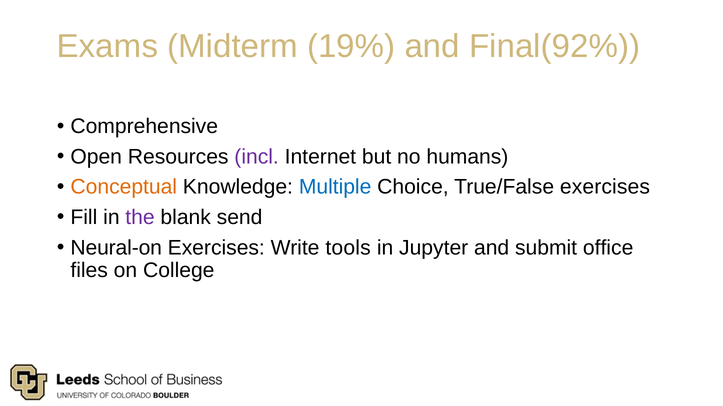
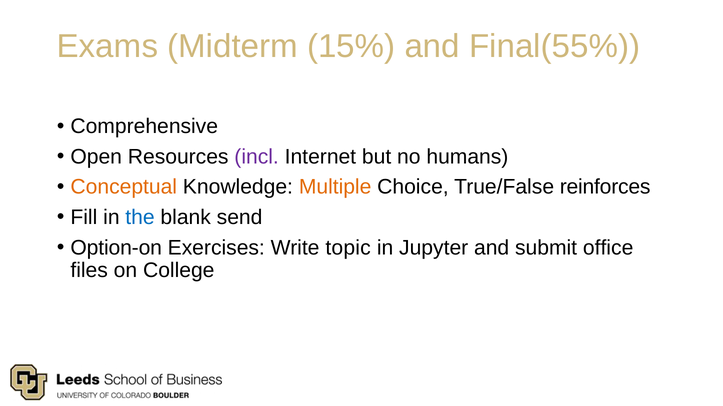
19%: 19% -> 15%
Final(92%: Final(92% -> Final(55%
Multiple colour: blue -> orange
True/False exercises: exercises -> reinforces
the colour: purple -> blue
Neural-on: Neural-on -> Option-on
tools: tools -> topic
